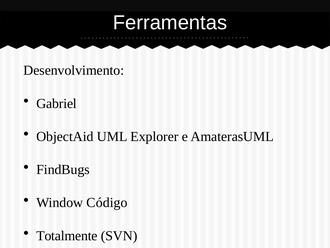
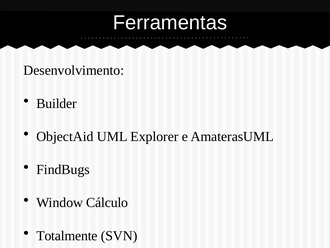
Gabriel: Gabriel -> Builder
Código: Código -> Cálculo
